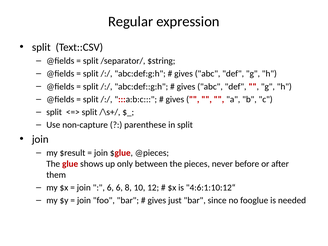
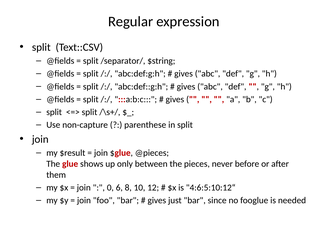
6 at (110, 188): 6 -> 0
4:6:1:10:12“: 4:6:1:10:12“ -> 4:6:5:10:12“
